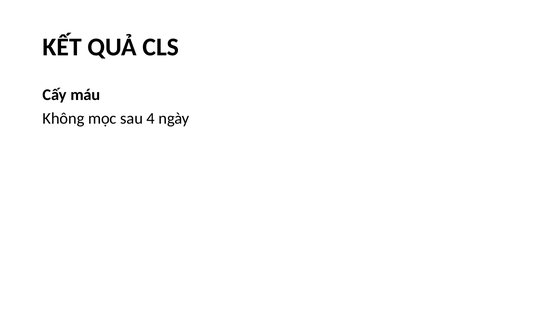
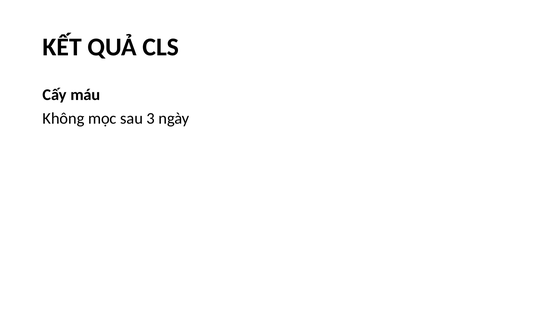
4: 4 -> 3
